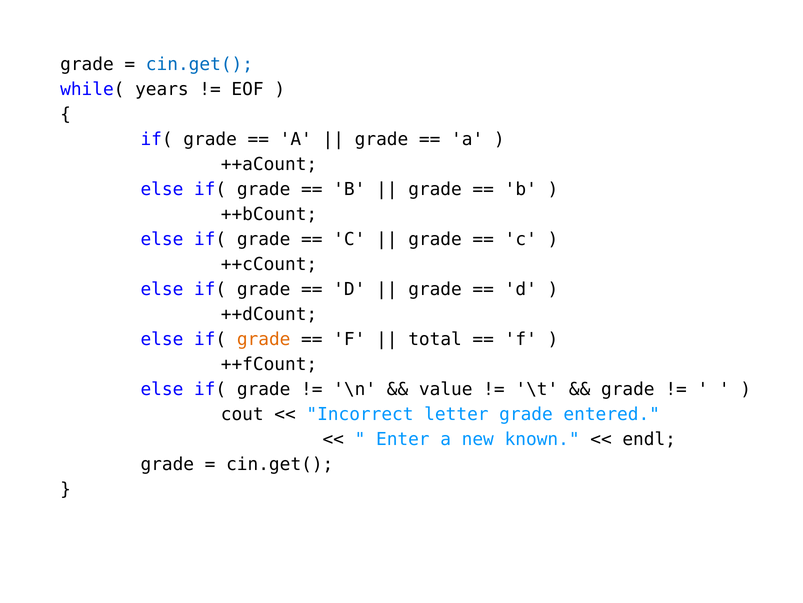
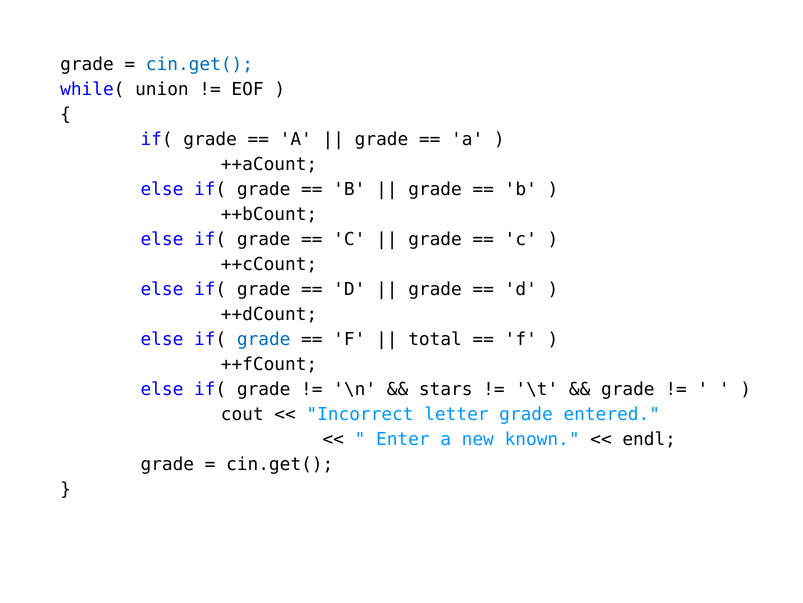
years: years -> union
grade at (264, 339) colour: orange -> blue
value: value -> stars
